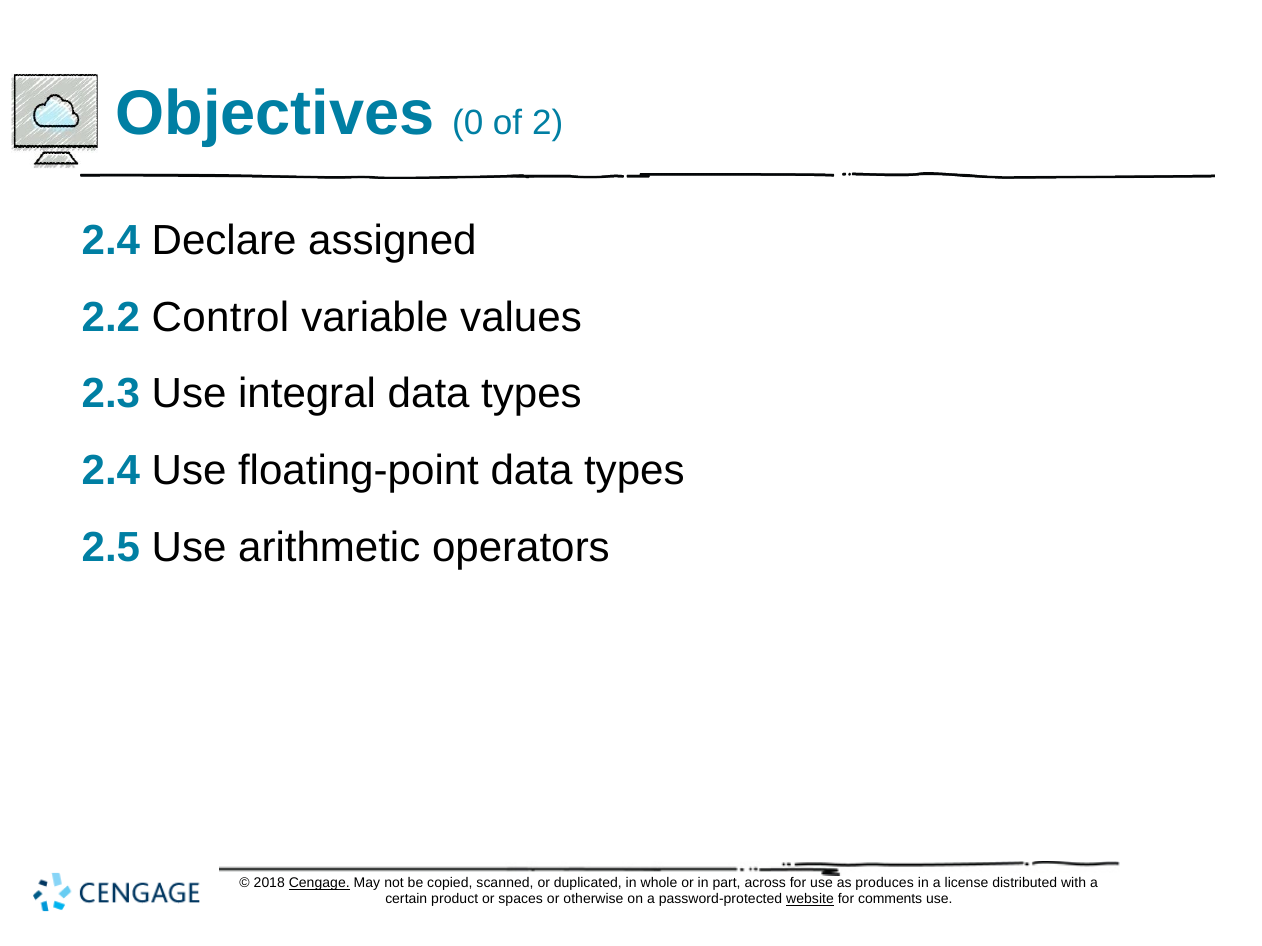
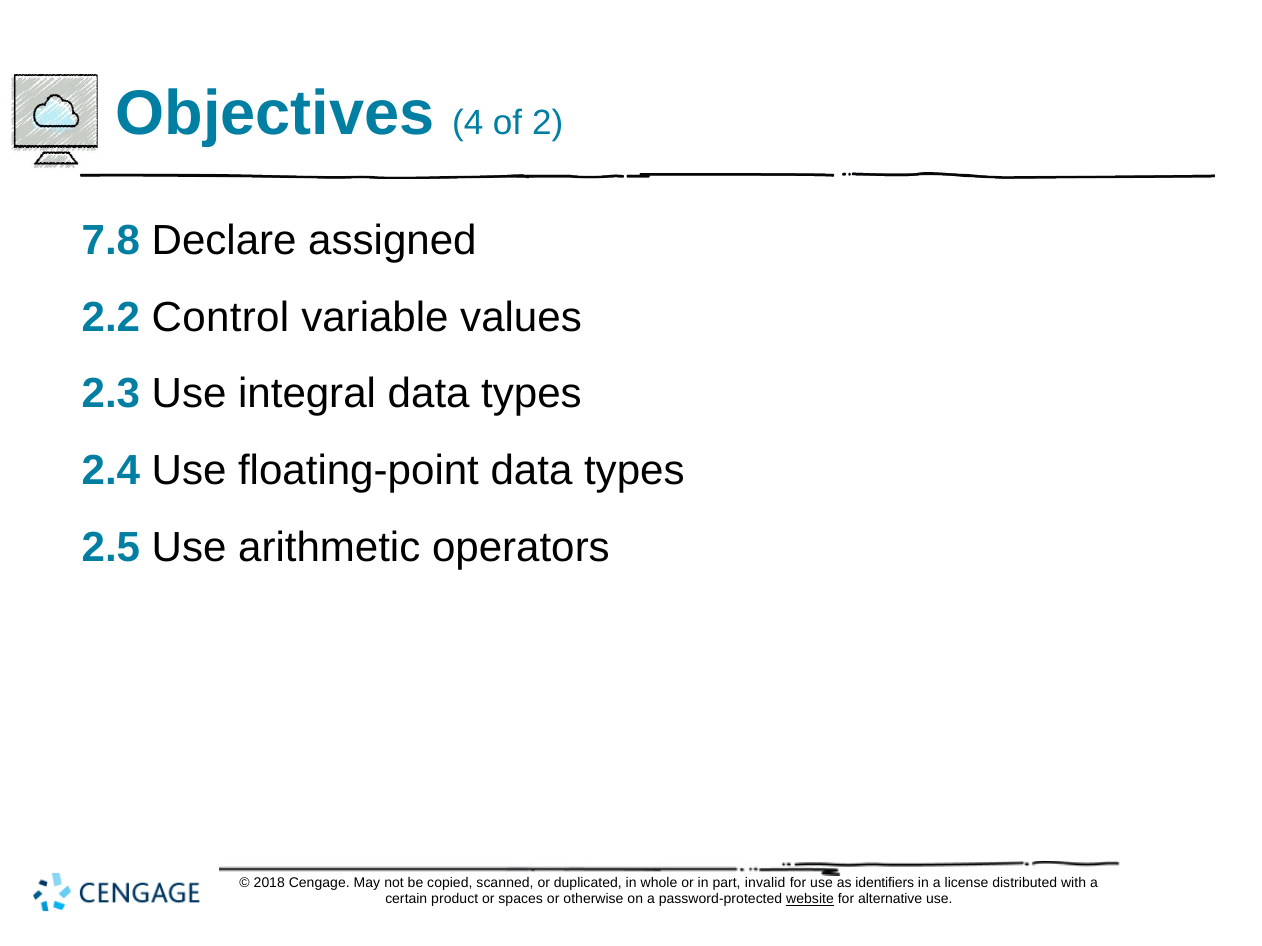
0: 0 -> 4
2.4 at (111, 241): 2.4 -> 7.8
Cengage underline: present -> none
across: across -> invalid
produces: produces -> identifiers
comments: comments -> alternative
